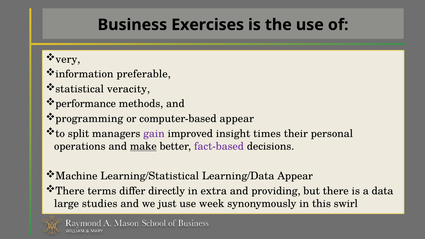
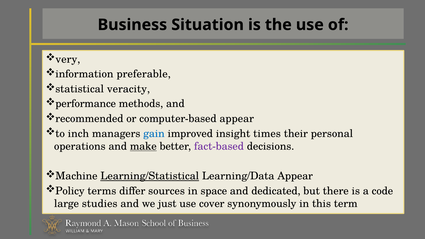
Exercises: Exercises -> Situation
programming: programming -> recommended
split: split -> inch
gain colour: purple -> blue
Learning/Statistical underline: none -> present
There at (70, 191): There -> Policy
directly: directly -> sources
extra: extra -> space
providing: providing -> dedicated
data: data -> code
week: week -> cover
swirl: swirl -> term
